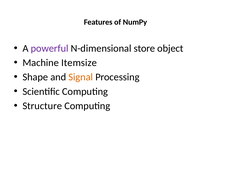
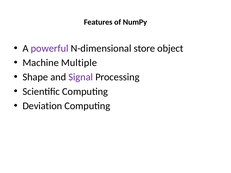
Itemsize: Itemsize -> Multiple
Signal colour: orange -> purple
Structure: Structure -> Deviation
